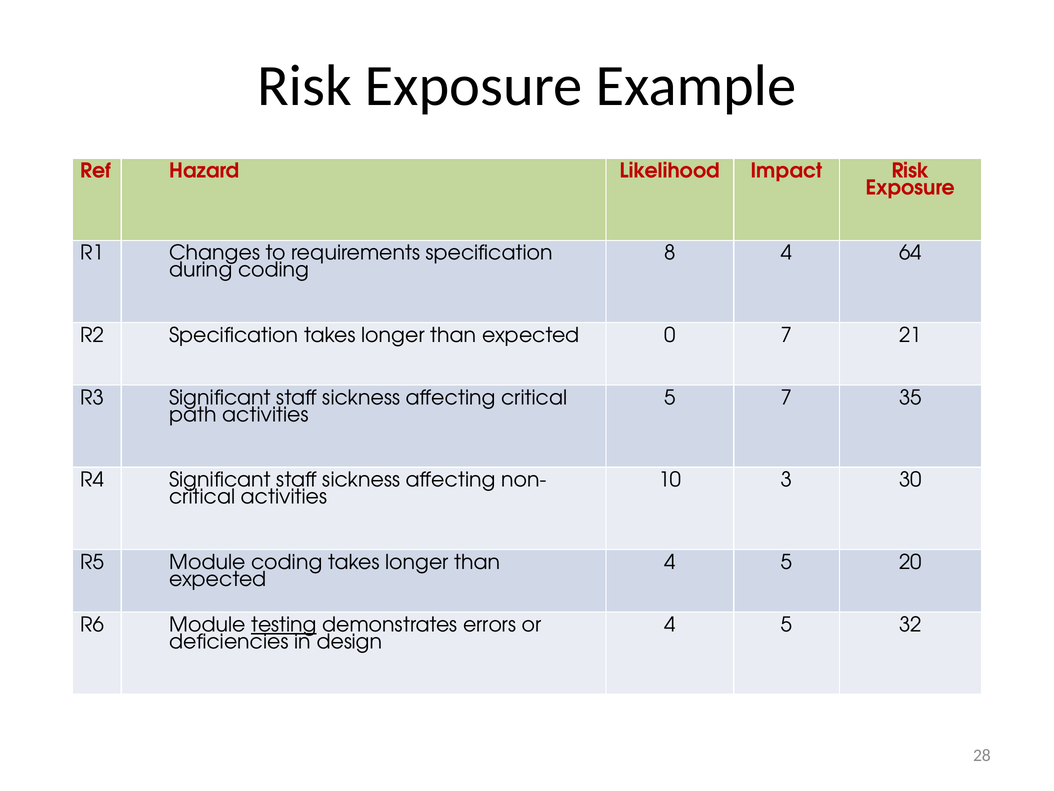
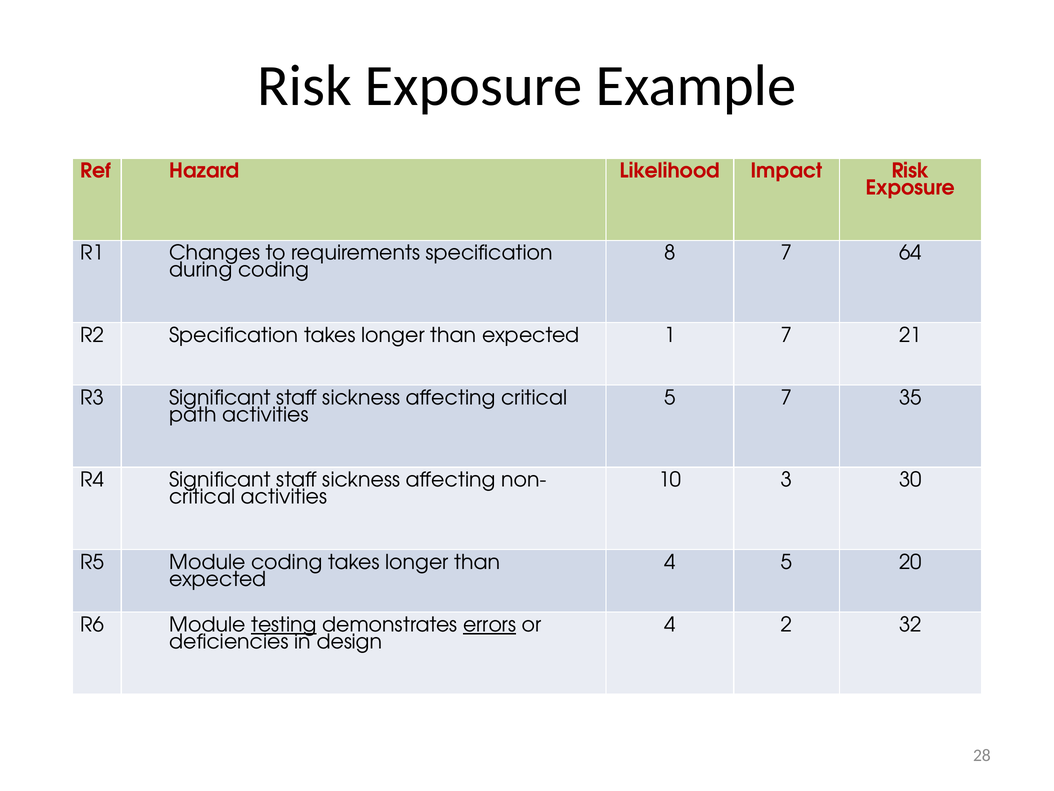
8 4: 4 -> 7
0: 0 -> 1
errors underline: none -> present
5 at (787, 624): 5 -> 2
